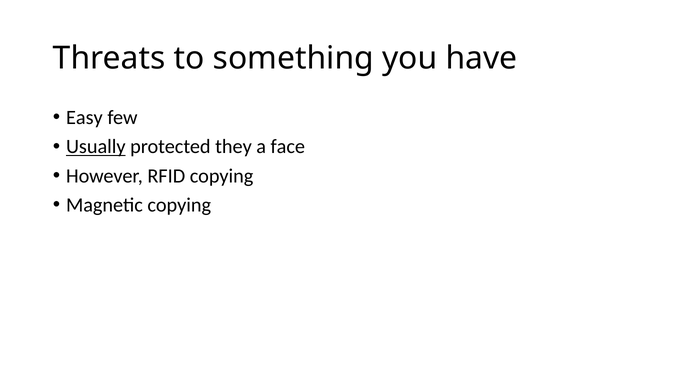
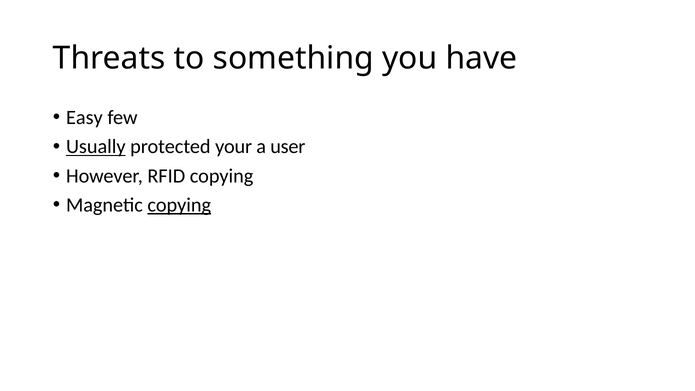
they: they -> your
face: face -> user
copying at (179, 205) underline: none -> present
